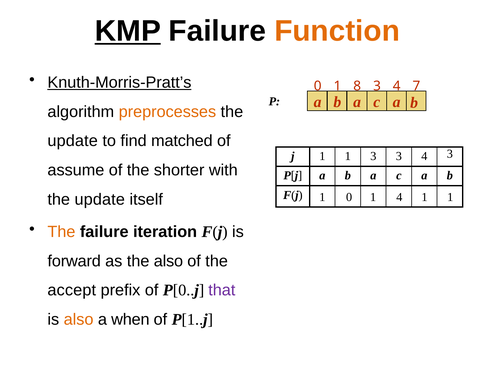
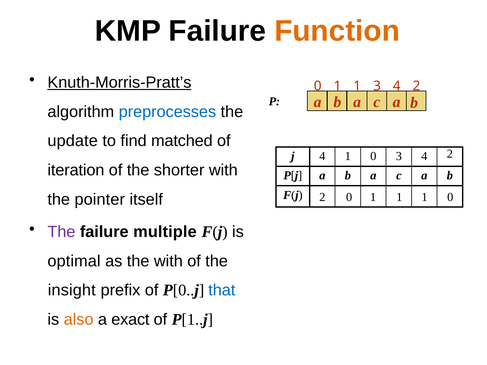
KMP underline: present -> none
8 at (357, 86): 8 -> 1
7 at (416, 86): 7 -> 2
preprocesses colour: orange -> blue
j 1: 1 -> 4
3 at (373, 156): 3 -> 0
3 at (450, 154): 3 -> 2
assume: assume -> iteration
F(j 1: 1 -> 2
0 1 4: 4 -> 1
1 at (450, 197): 1 -> 0
update at (100, 200): update -> pointer
The at (61, 232) colour: orange -> purple
iteration: iteration -> multiple
forward: forward -> optimal
the also: also -> with
accept: accept -> insight
that colour: purple -> blue
when: when -> exact
